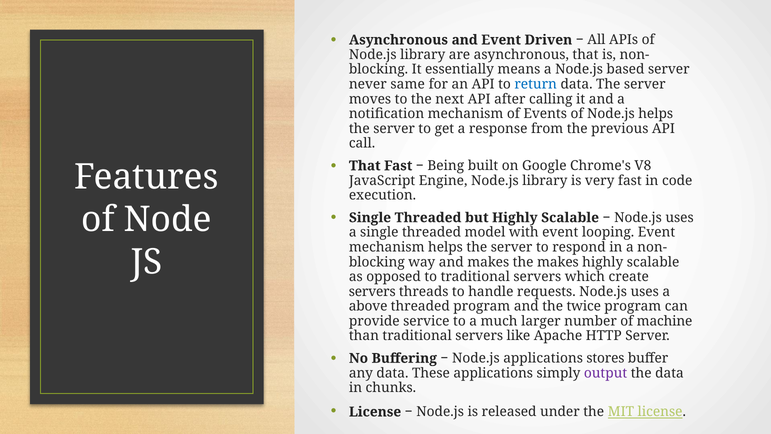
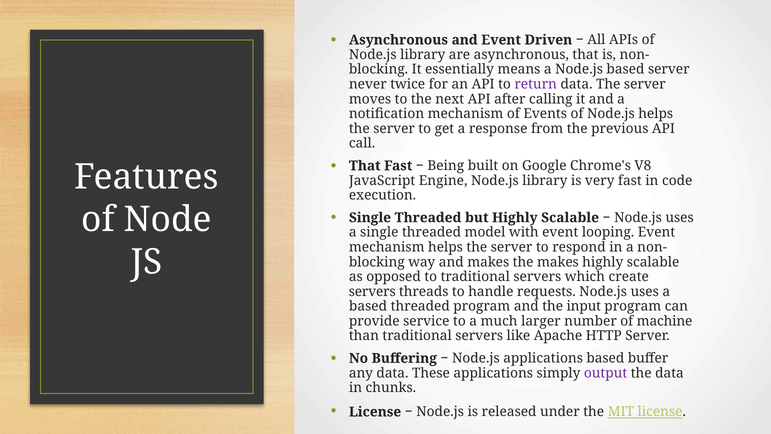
same: same -> twice
return colour: blue -> purple
above at (368, 306): above -> based
twice: twice -> input
applications stores: stores -> based
